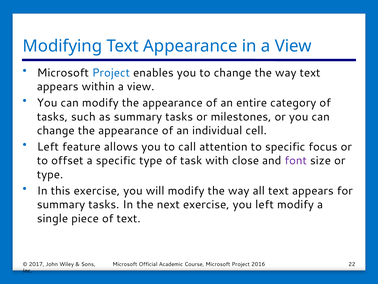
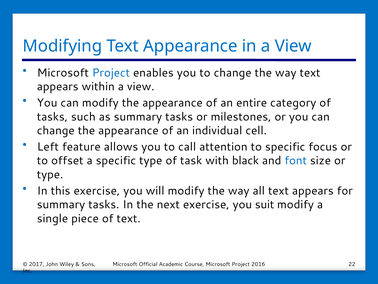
close: close -> black
font colour: purple -> blue
you left: left -> suit
